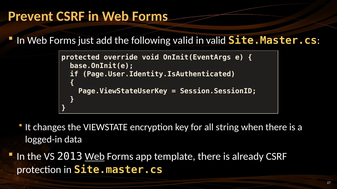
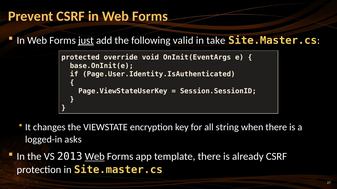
just underline: none -> present
in valid: valid -> take
data: data -> asks
